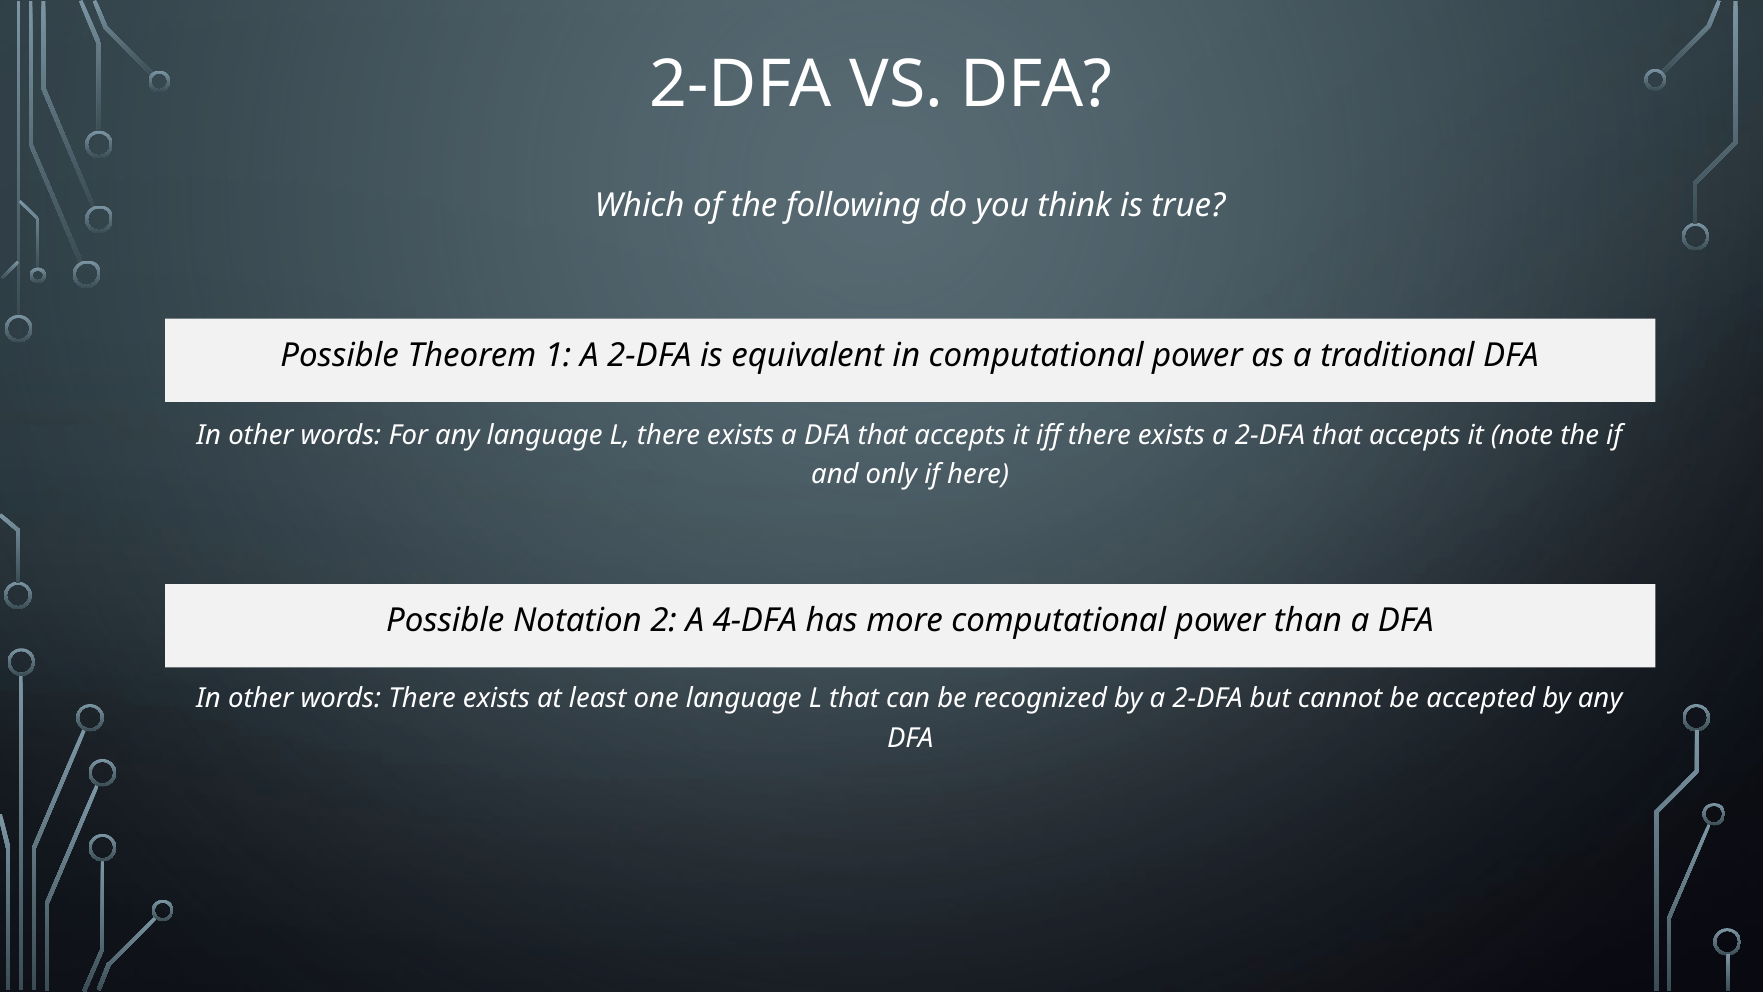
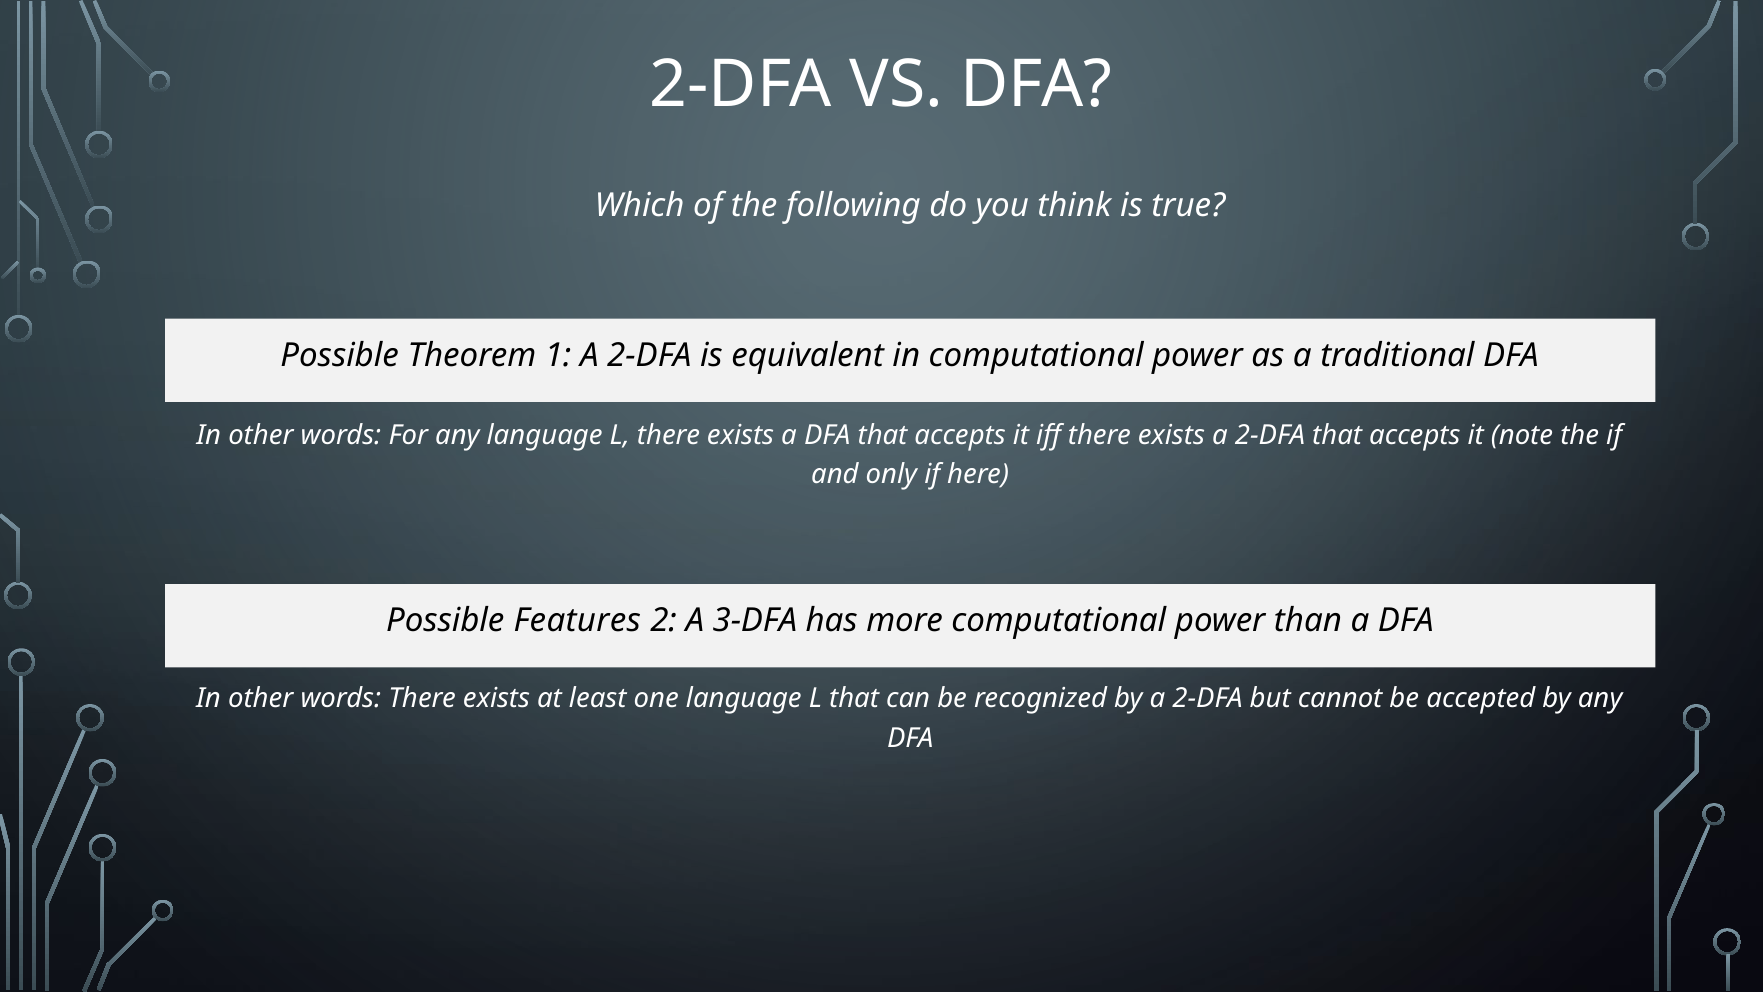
Notation: Notation -> Features
4-DFA: 4-DFA -> 3-DFA
